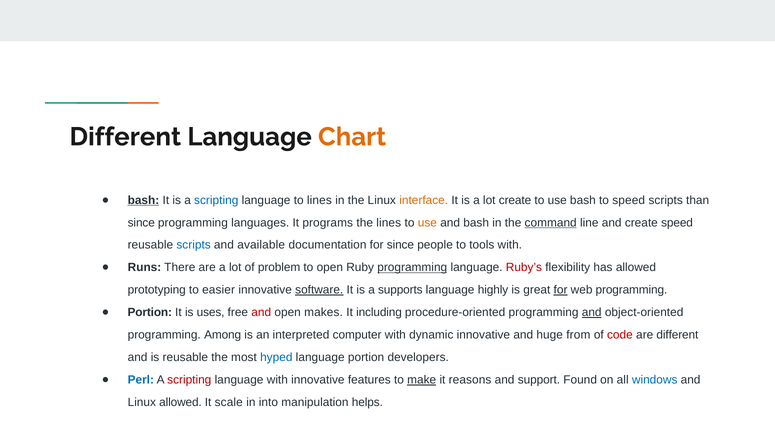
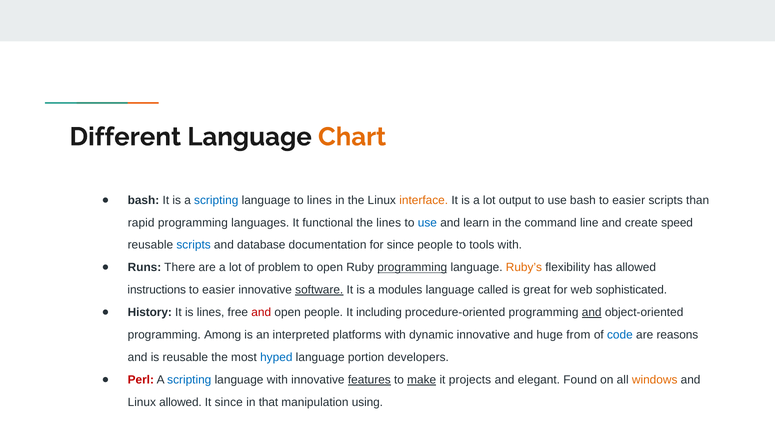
bash at (143, 200) underline: present -> none
lot create: create -> output
bash to speed: speed -> easier
since at (141, 223): since -> rapid
programs: programs -> functional
use at (427, 223) colour: orange -> blue
and bash: bash -> learn
command underline: present -> none
available: available -> database
Ruby’s colour: red -> orange
prototyping: prototyping -> instructions
supports: supports -> modules
highly: highly -> called
for at (561, 290) underline: present -> none
web programming: programming -> sophisticated
Portion at (150, 312): Portion -> History
is uses: uses -> lines
open makes: makes -> people
computer: computer -> platforms
code colour: red -> blue
are different: different -> reasons
Perl colour: blue -> red
scripting at (189, 380) colour: red -> blue
features underline: none -> present
reasons: reasons -> projects
support: support -> elegant
windows colour: blue -> orange
It scale: scale -> since
into: into -> that
helps: helps -> using
